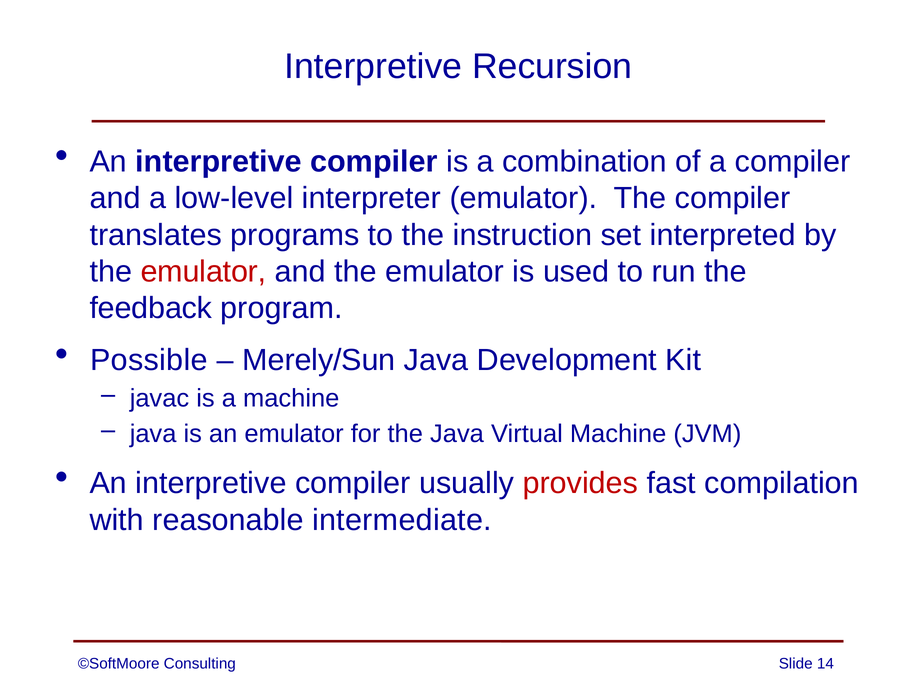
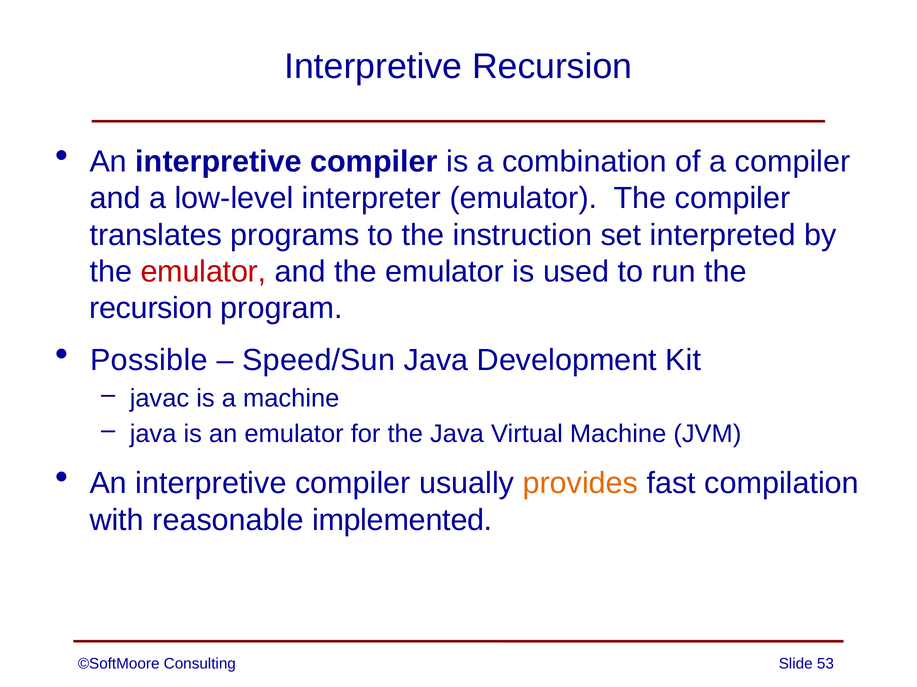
feedback at (151, 309): feedback -> recursion
Merely/Sun: Merely/Sun -> Speed/Sun
provides colour: red -> orange
intermediate: intermediate -> implemented
14: 14 -> 53
